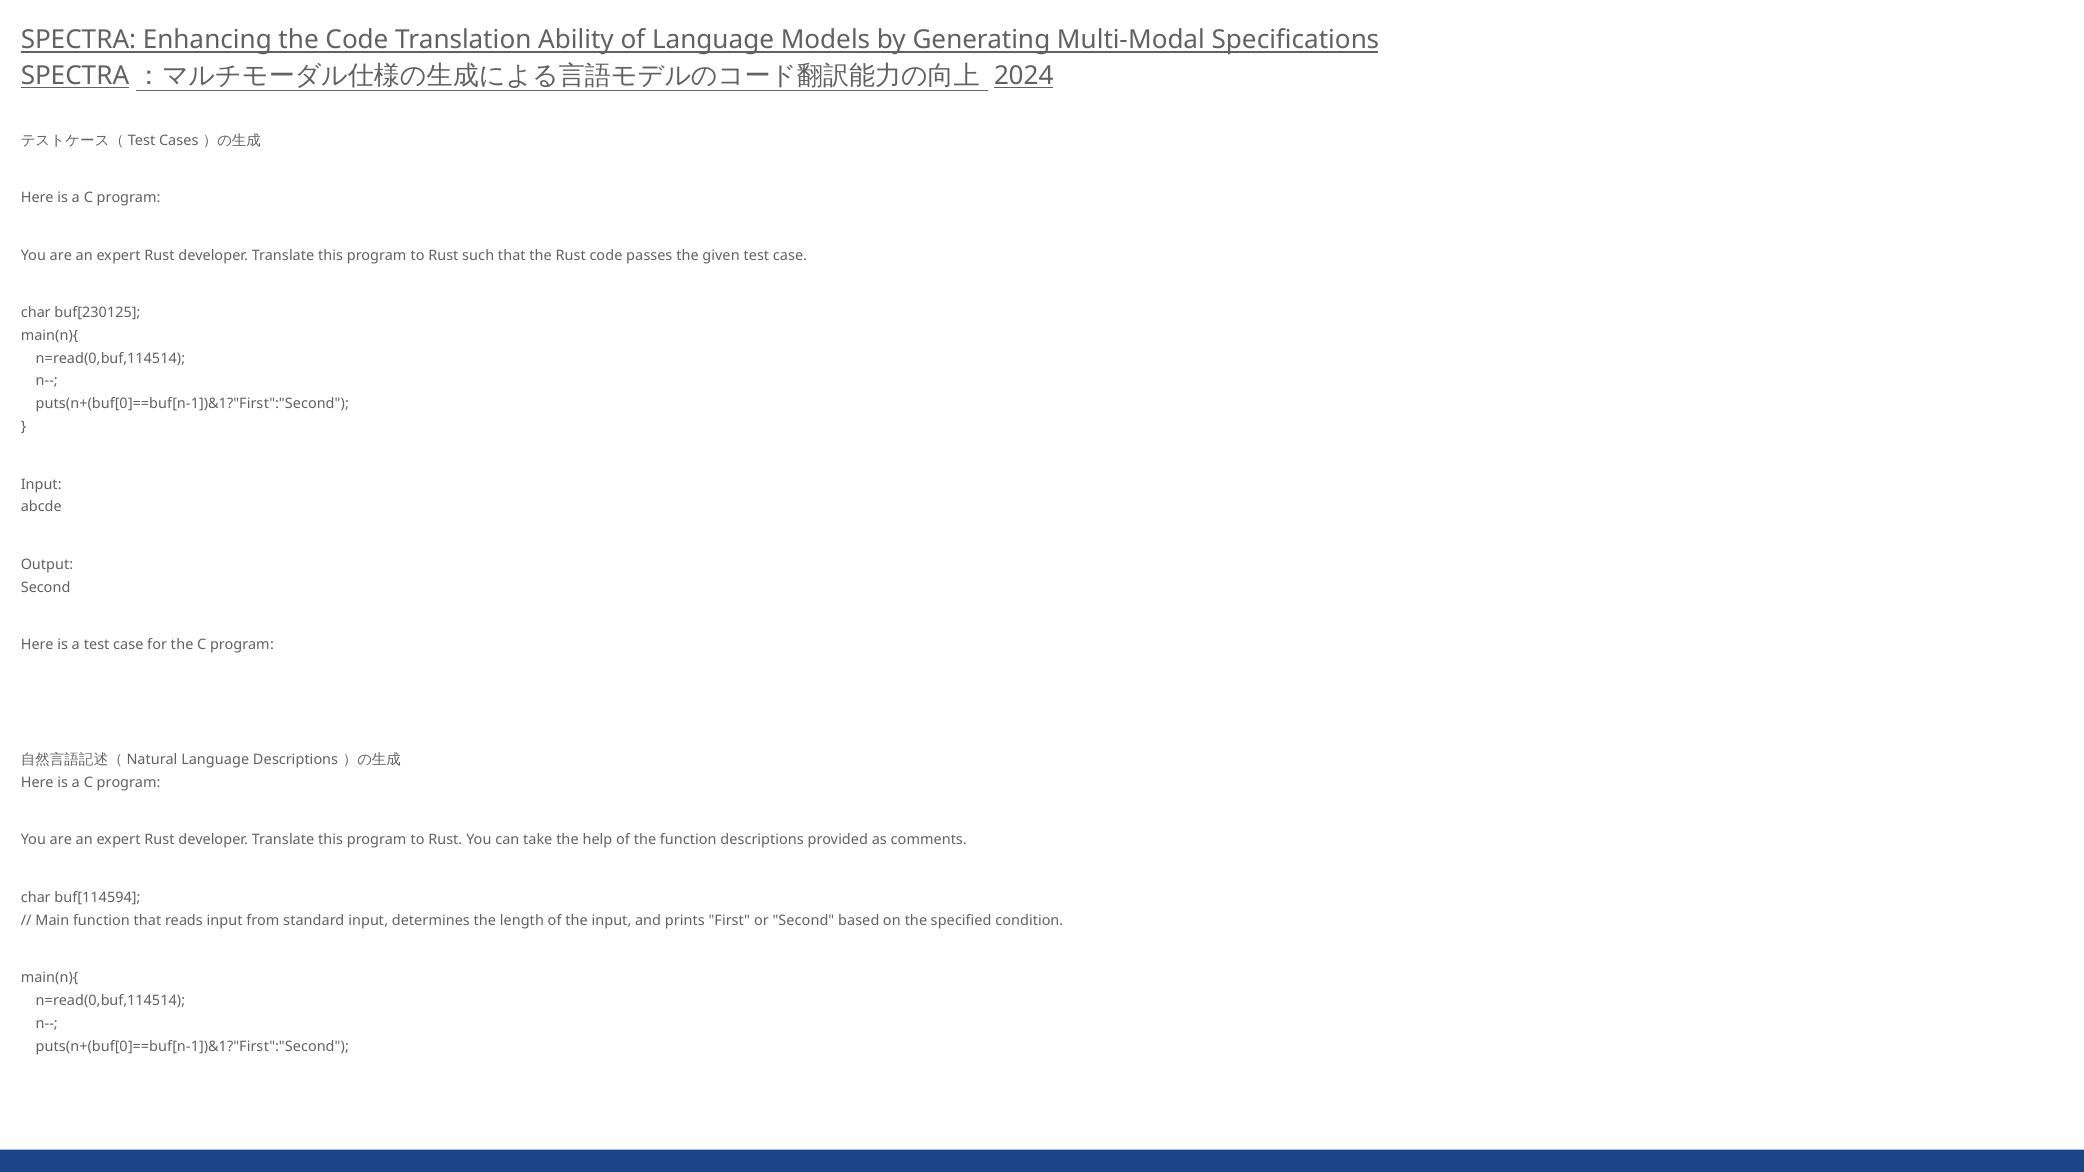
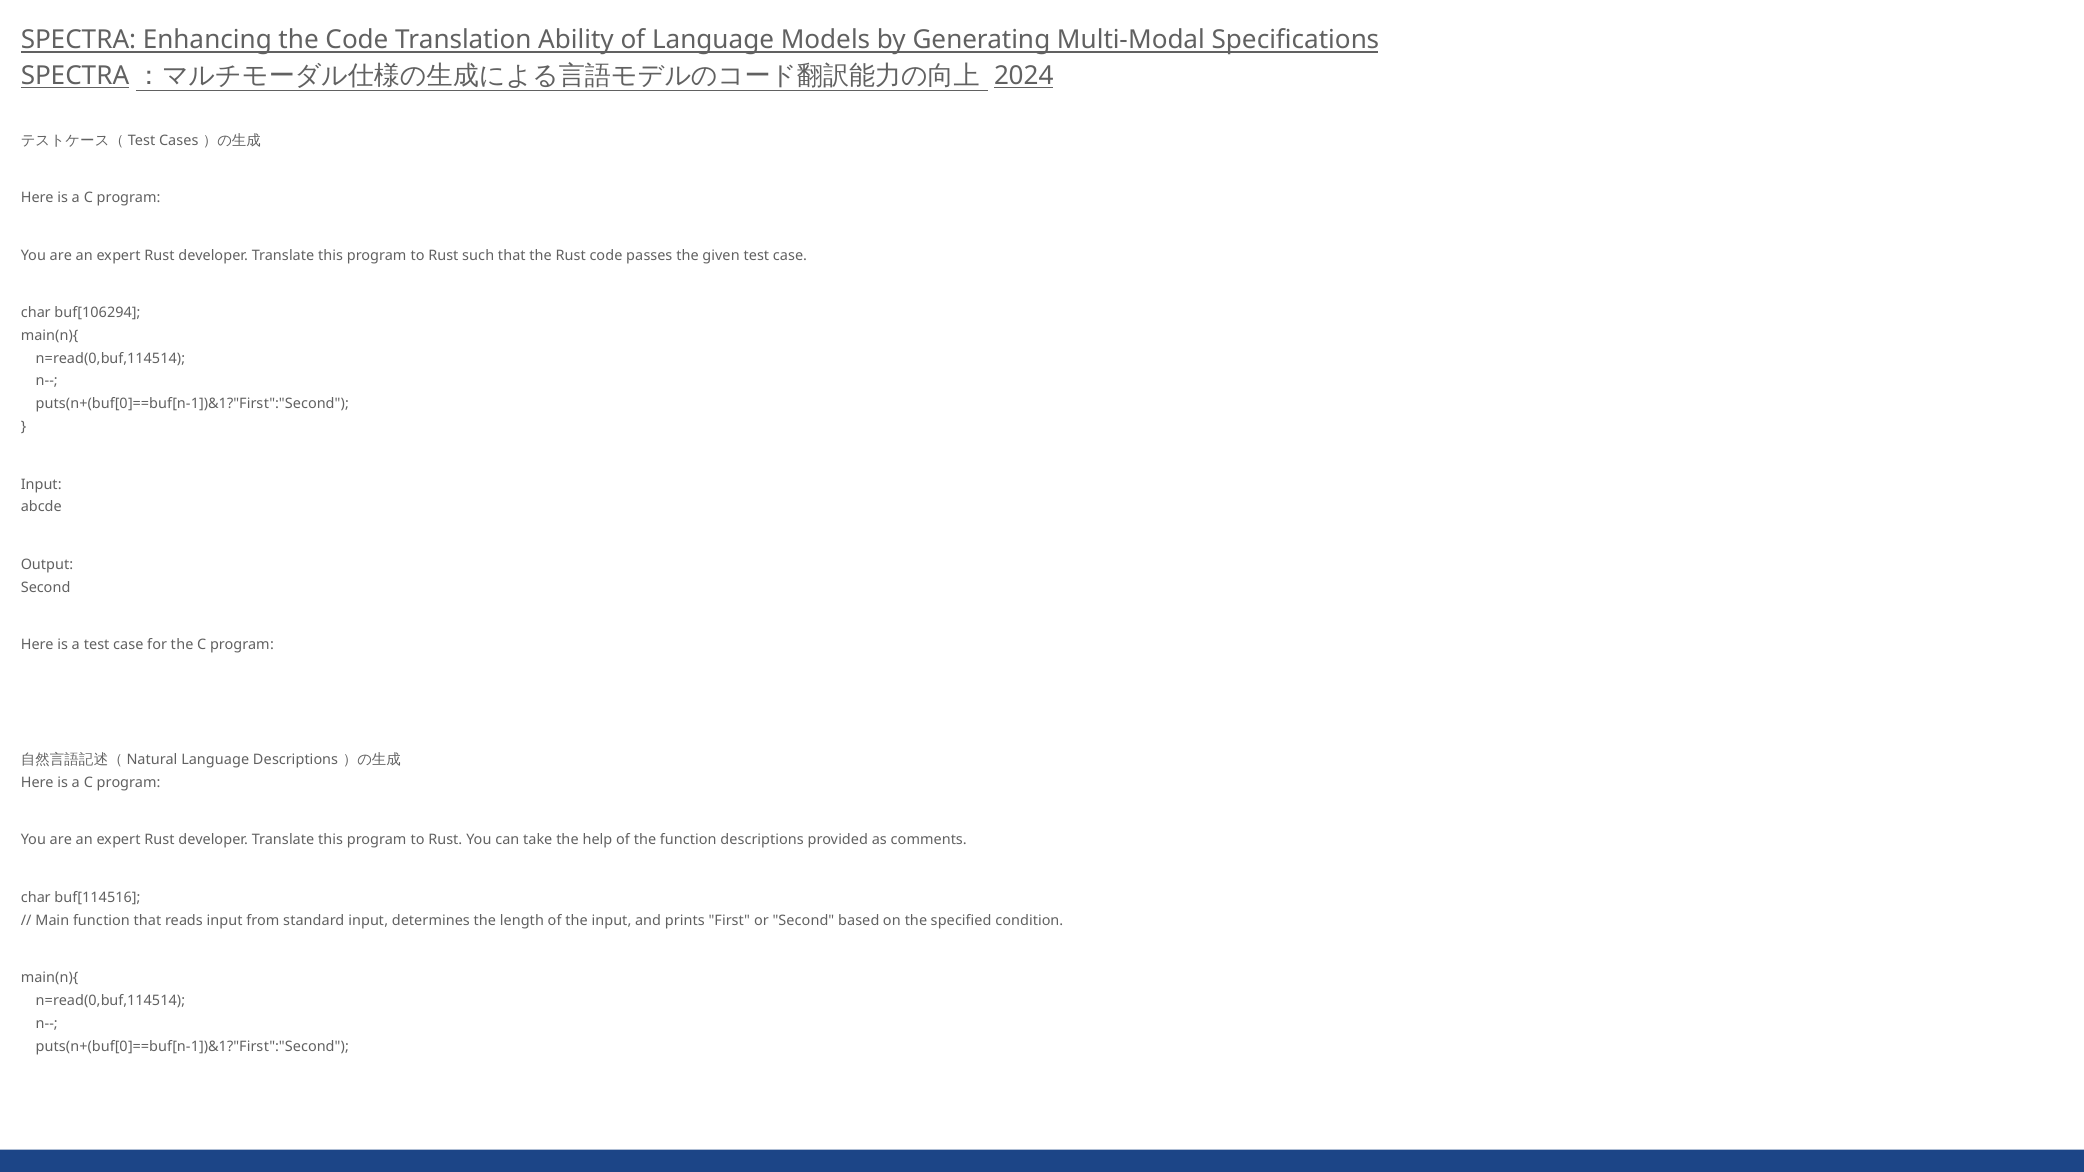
buf[230125: buf[230125 -> buf[106294
buf[114594: buf[114594 -> buf[114516
